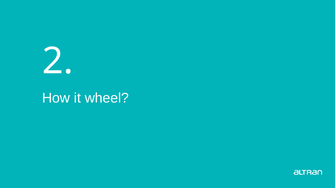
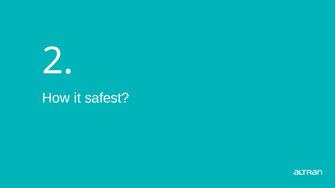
wheel: wheel -> safest
